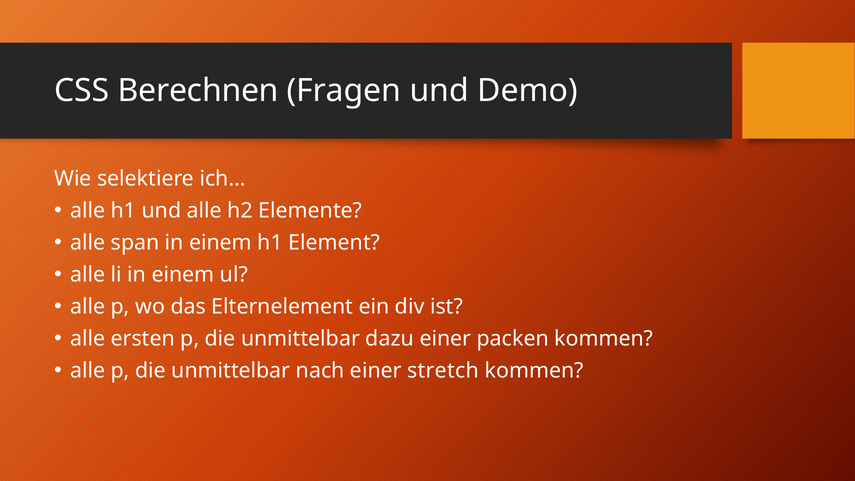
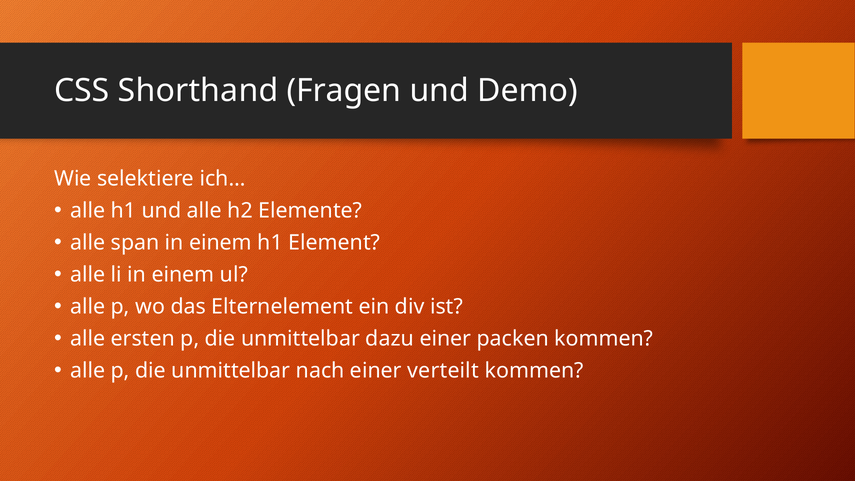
Berechnen: Berechnen -> Shorthand
stretch: stretch -> verteilt
